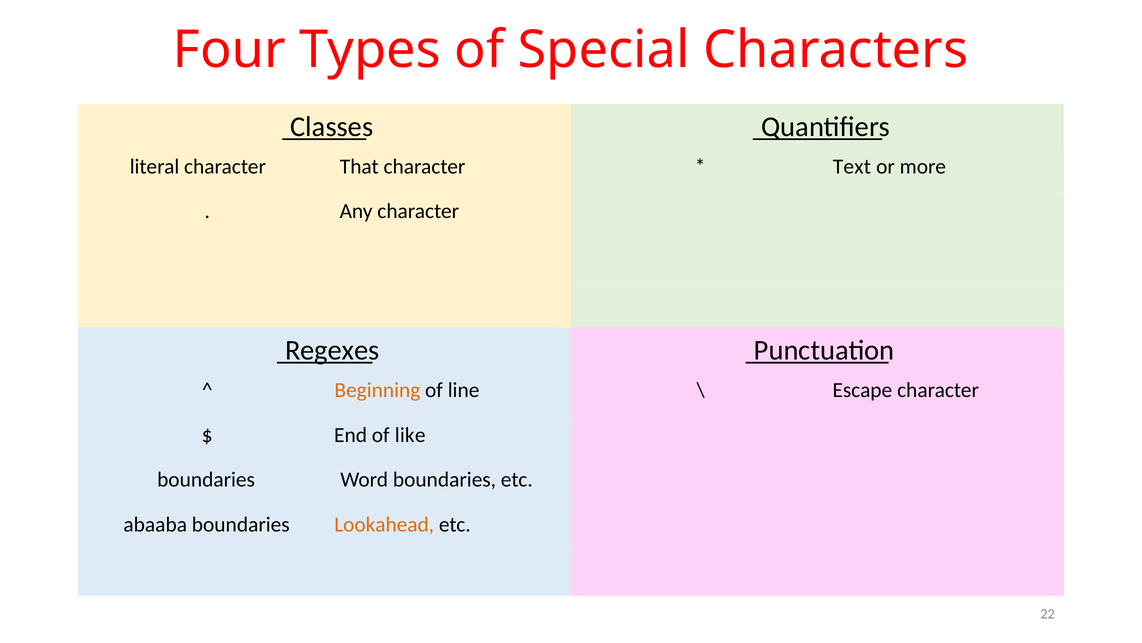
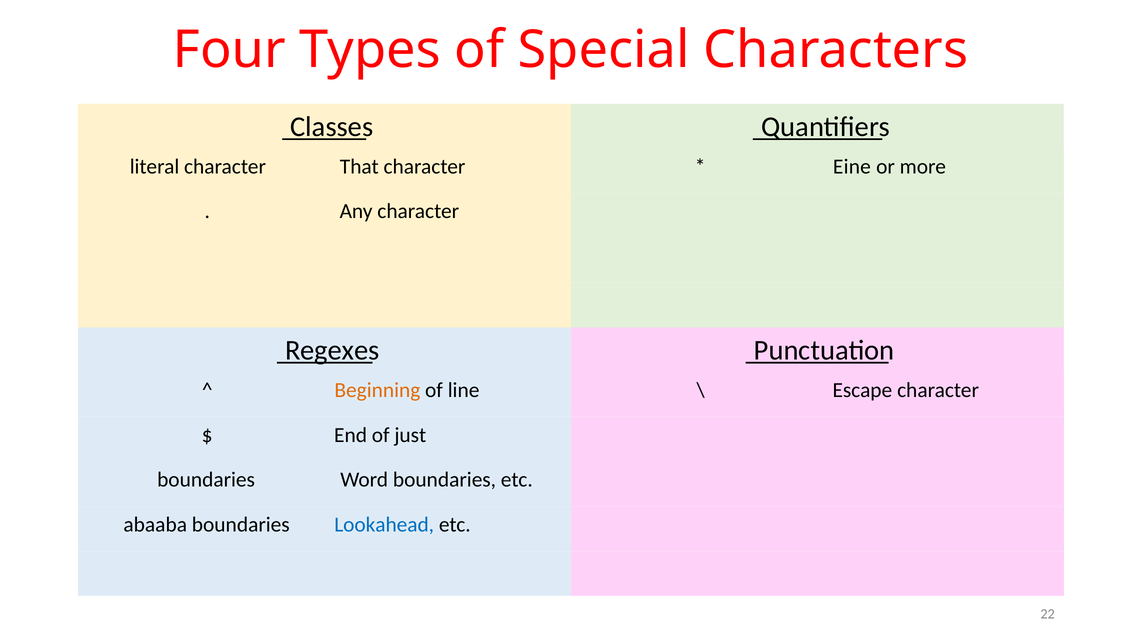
Text: Text -> Eine
like: like -> just
Lookahead colour: orange -> blue
